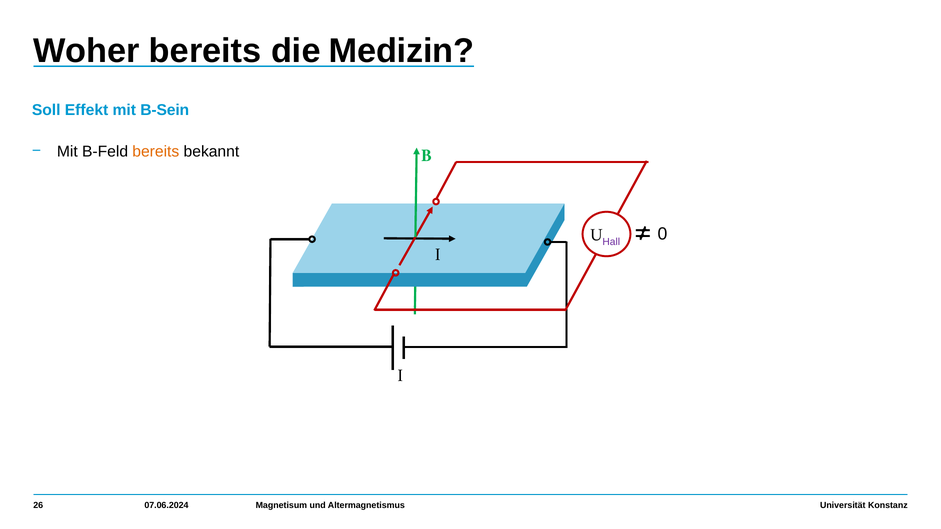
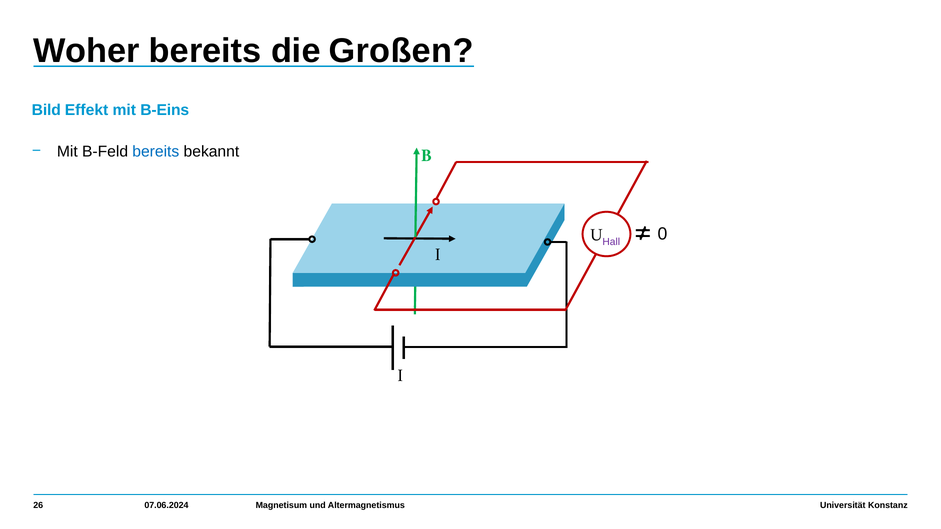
Medizin: Medizin -> Großen
Soll: Soll -> Bild
B-Sein: B-Sein -> B-Eins
bereits at (156, 152) colour: orange -> blue
